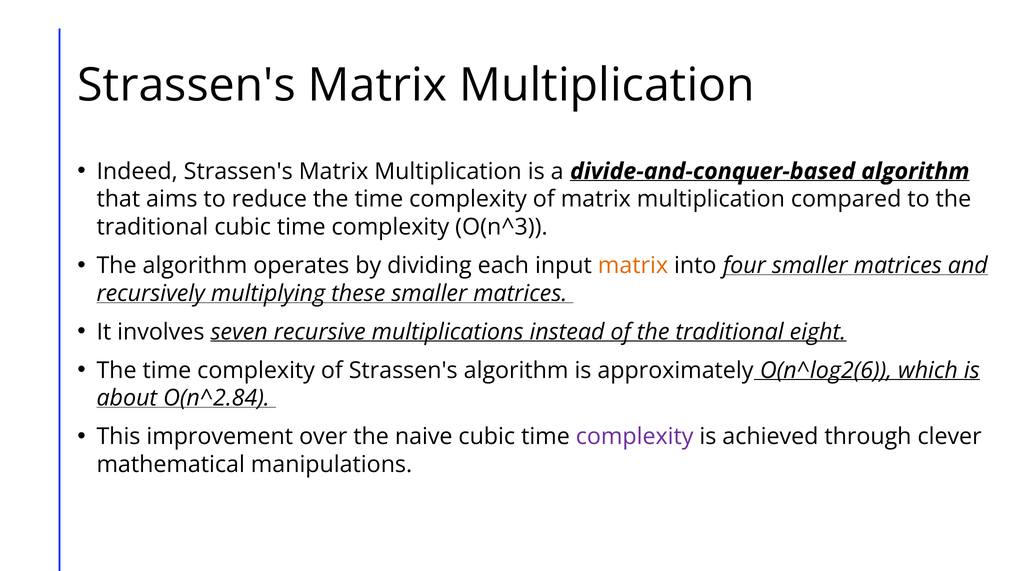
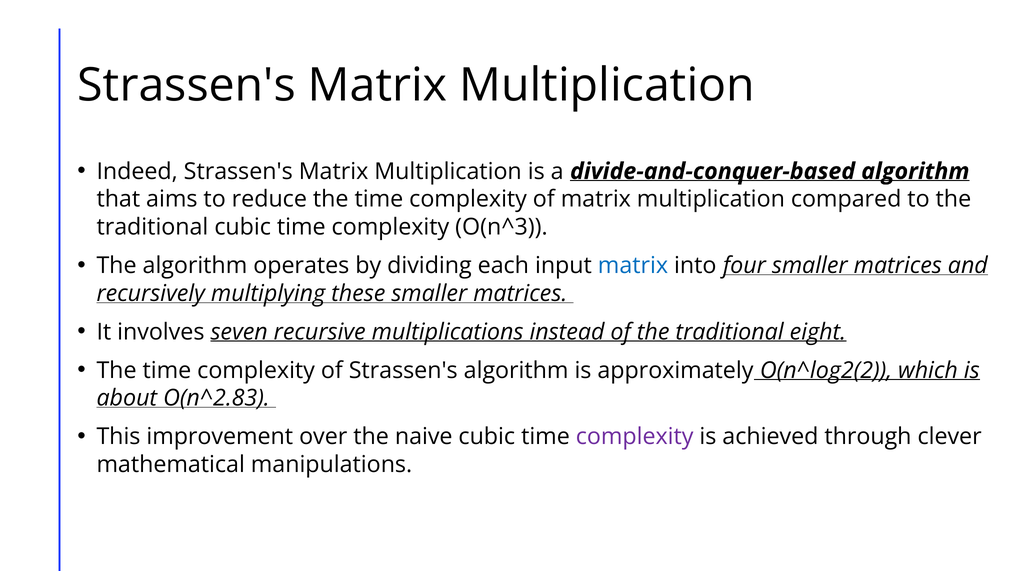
matrix at (633, 266) colour: orange -> blue
O(n^log2(6: O(n^log2(6 -> O(n^log2(2
O(n^2.84: O(n^2.84 -> O(n^2.83
